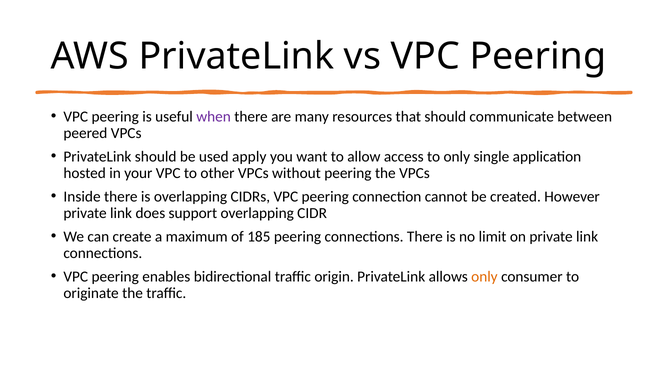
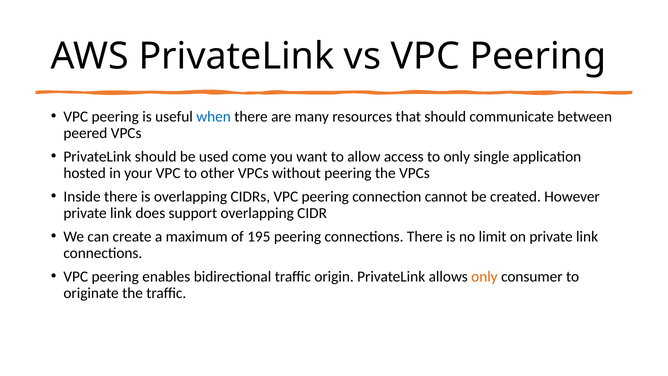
when colour: purple -> blue
apply: apply -> come
185: 185 -> 195
